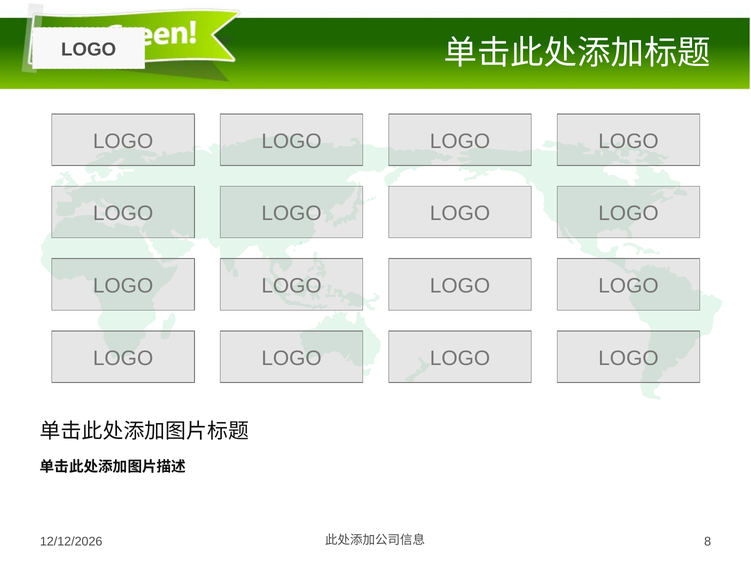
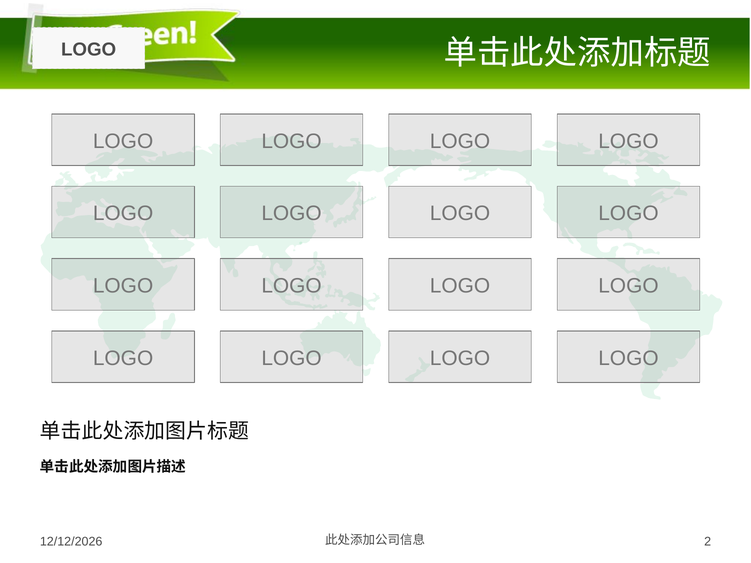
8: 8 -> 2
